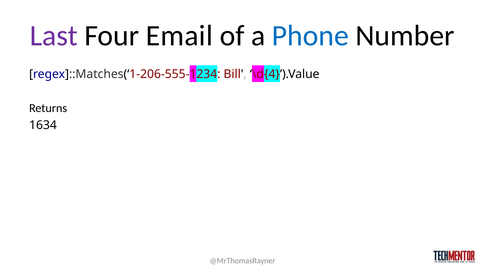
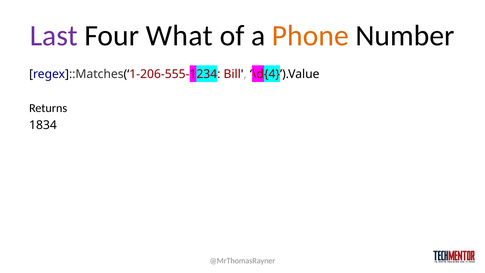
Email: Email -> What
Phone colour: blue -> orange
1634: 1634 -> 1834
